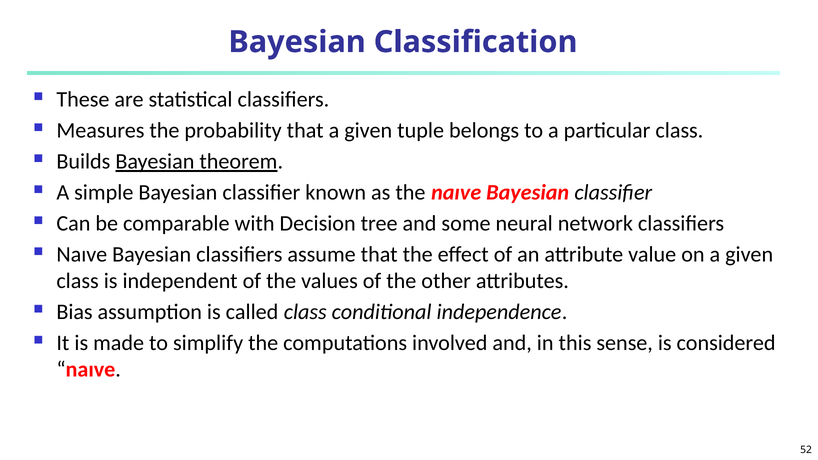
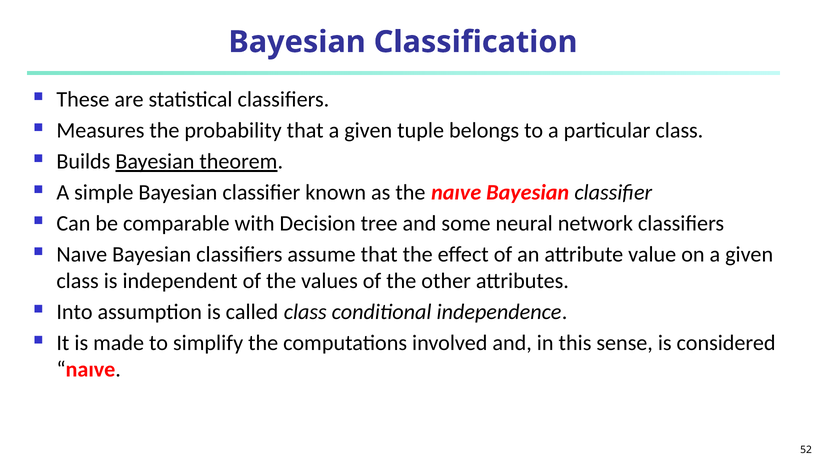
Bias: Bias -> Into
